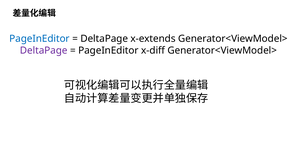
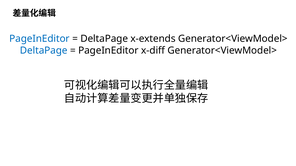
DeltaPage at (44, 51) colour: purple -> blue
